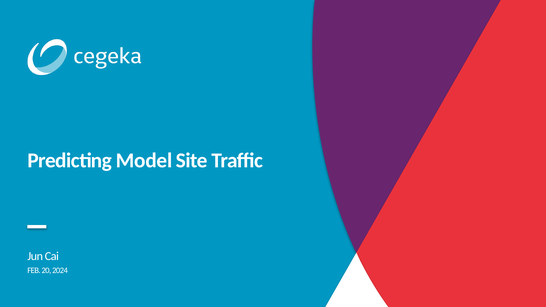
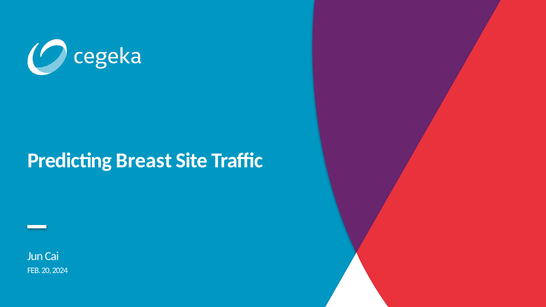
Model: Model -> Breast
